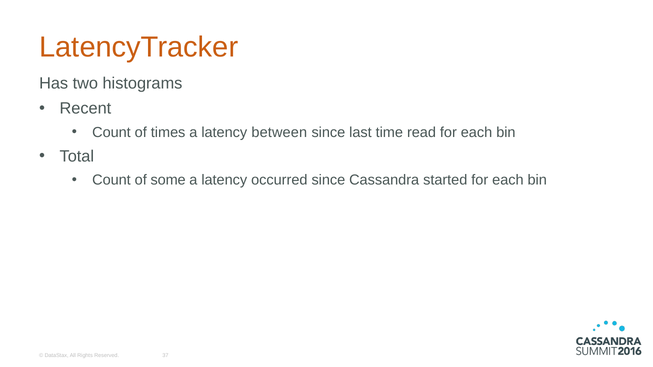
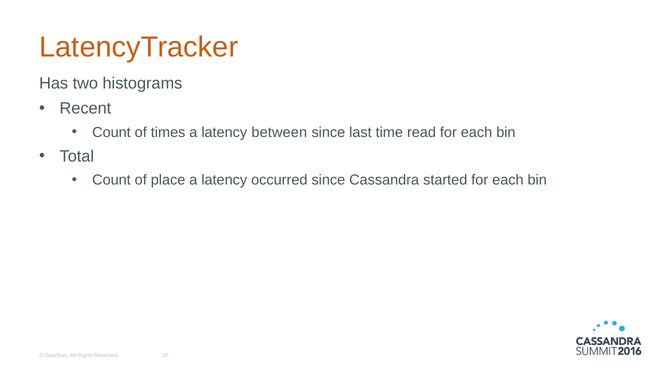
some: some -> place
